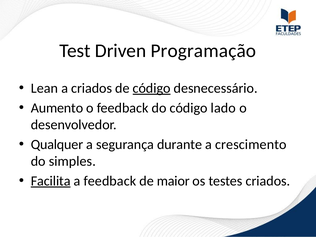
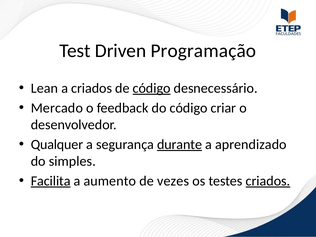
Aumento: Aumento -> Mercado
lado: lado -> criar
durante underline: none -> present
crescimento: crescimento -> aprendizado
a feedback: feedback -> aumento
maior: maior -> vezes
criados at (268, 181) underline: none -> present
